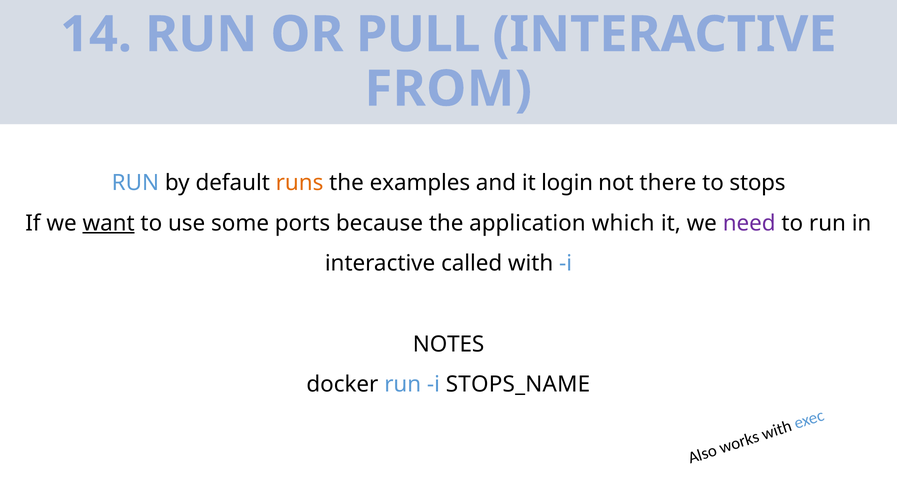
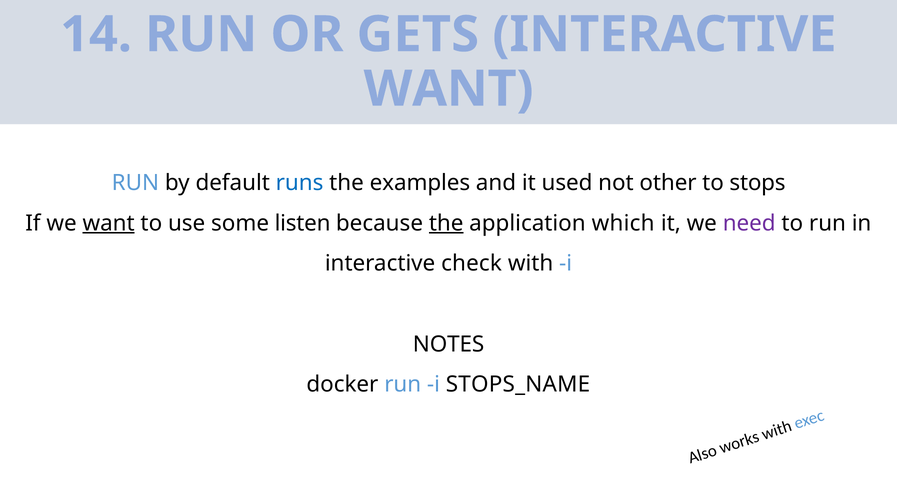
PULL: PULL -> GETS
FROM at (448, 89): FROM -> WANT
runs colour: orange -> blue
login: login -> used
there: there -> other
ports: ports -> listen
the at (446, 223) underline: none -> present
called: called -> check
